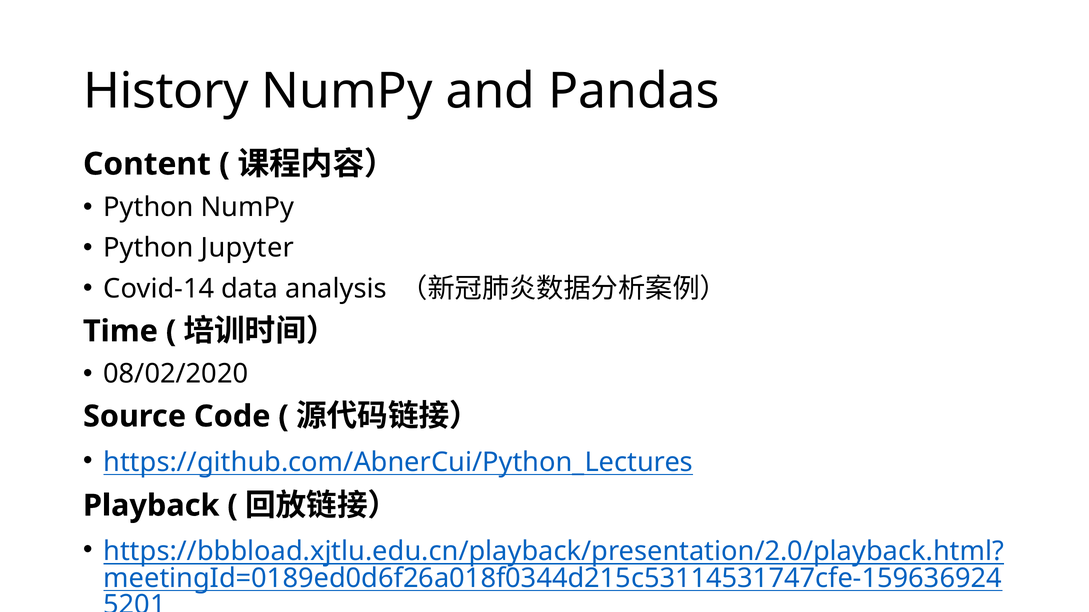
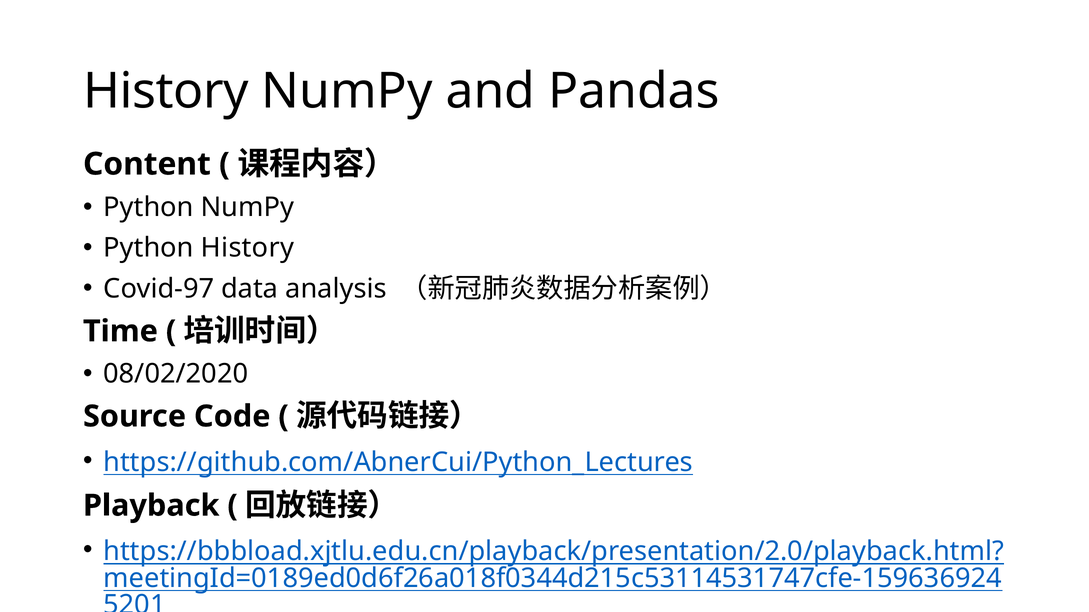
Python Jupyter: Jupyter -> History
Covid-14: Covid-14 -> Covid-97
